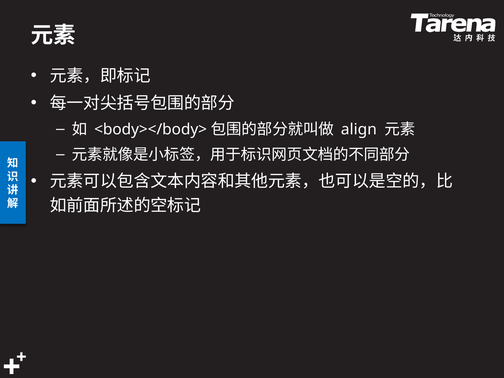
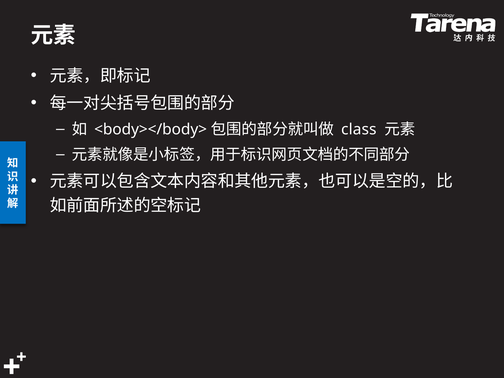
align: align -> class
